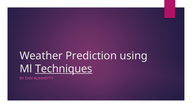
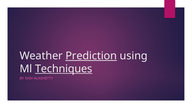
Prediction underline: none -> present
